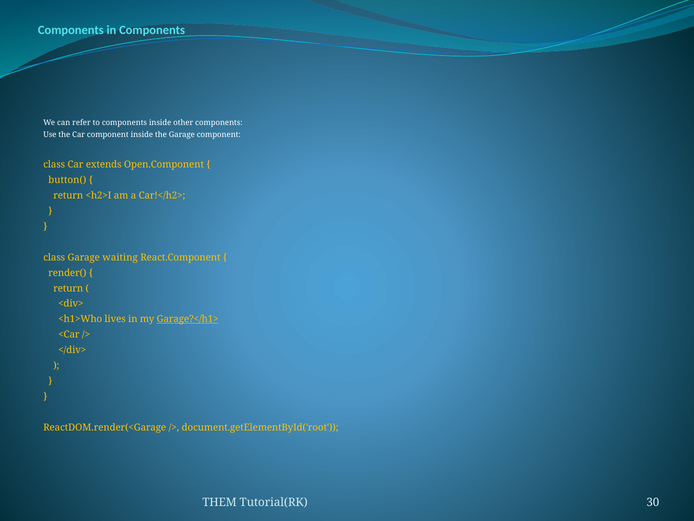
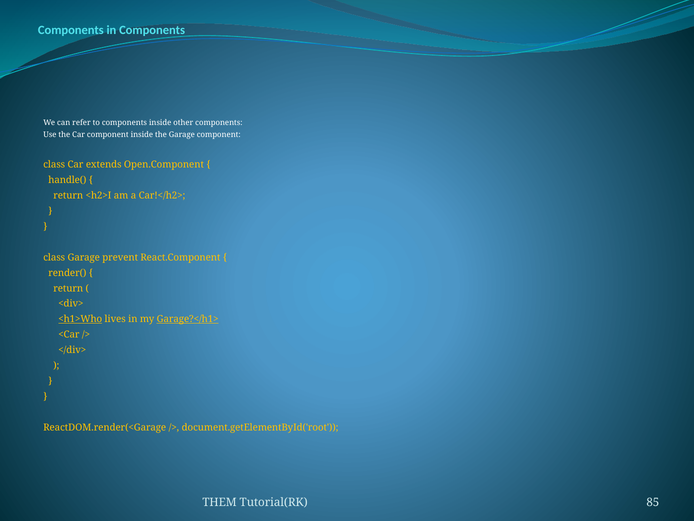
button(: button( -> handle(
waiting: waiting -> prevent
<h1>Who underline: none -> present
30: 30 -> 85
